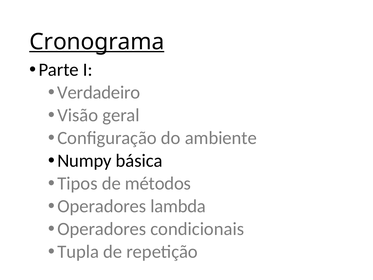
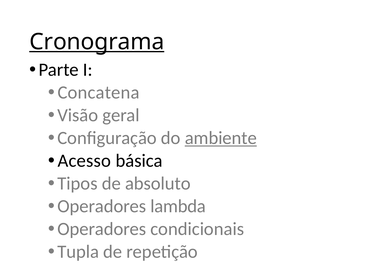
Verdadeiro: Verdadeiro -> Concatena
ambiente underline: none -> present
Numpy: Numpy -> Acesso
métodos: métodos -> absoluto
